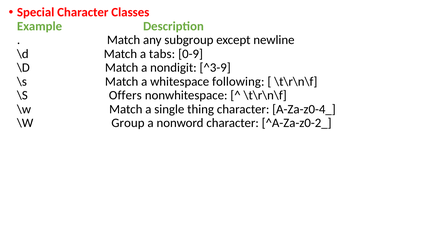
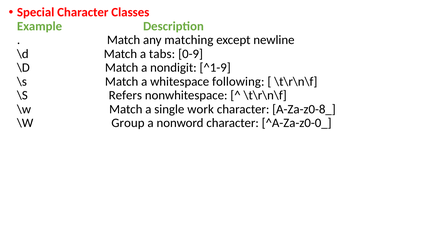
subgroup: subgroup -> matching
^3-9: ^3-9 -> ^1-9
Offers: Offers -> Refers
thing: thing -> work
A-Za-z0-4_: A-Za-z0-4_ -> A-Za-z0-8_
^A-Za-z0-2_: ^A-Za-z0-2_ -> ^A-Za-z0-0_
